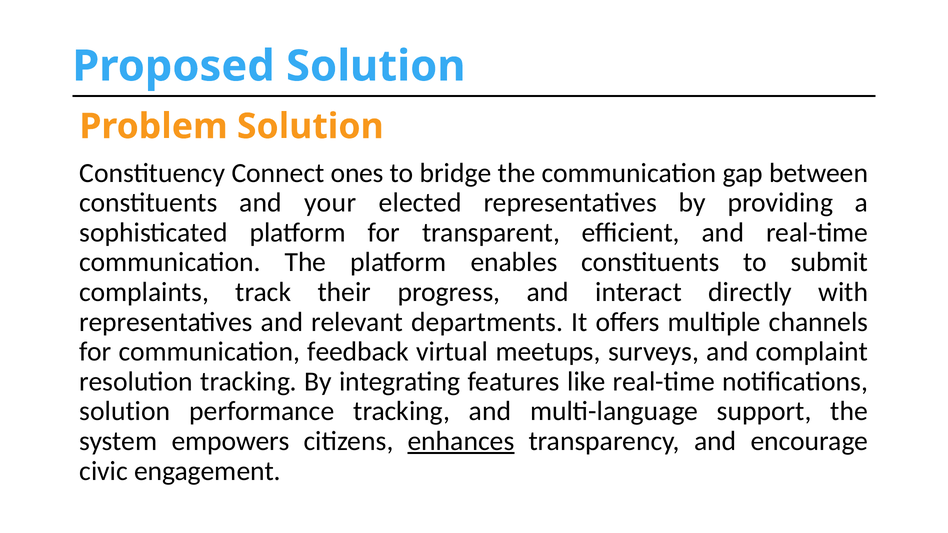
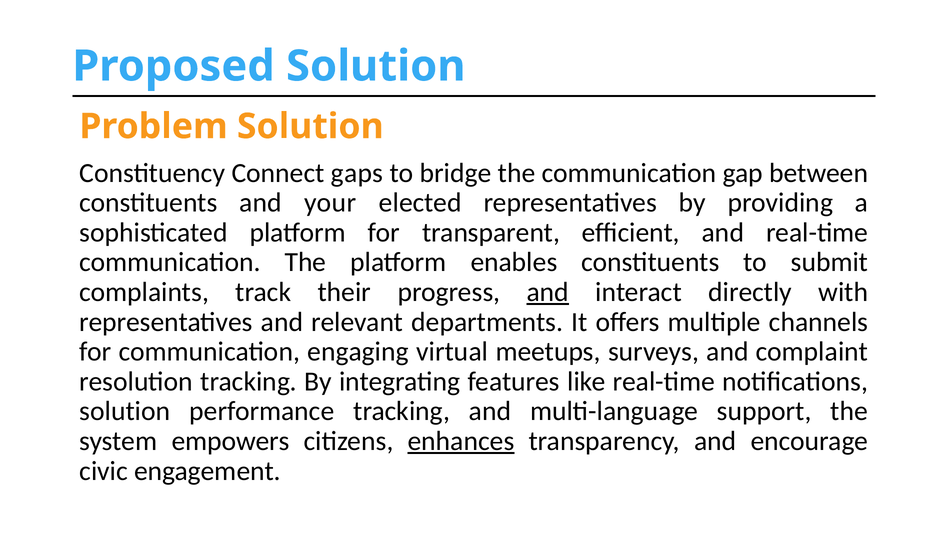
ones: ones -> gaps
and at (548, 292) underline: none -> present
feedback: feedback -> engaging
